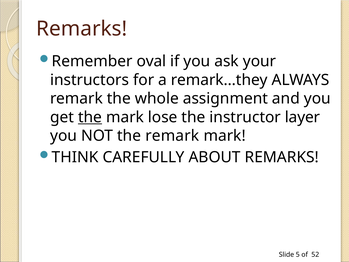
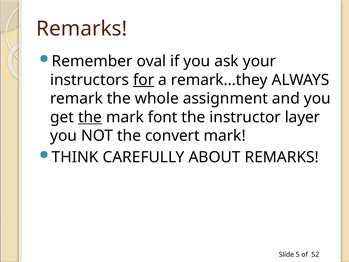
for underline: none -> present
lose: lose -> font
the remark: remark -> convert
